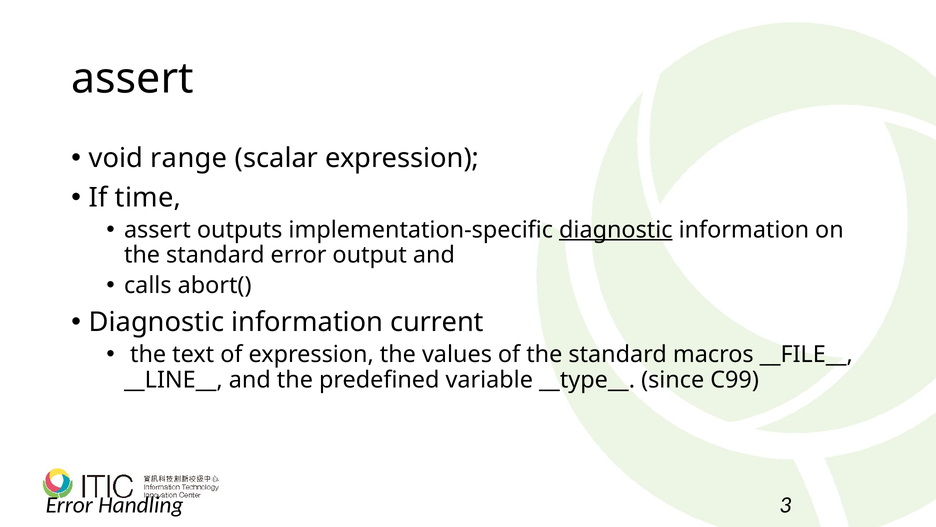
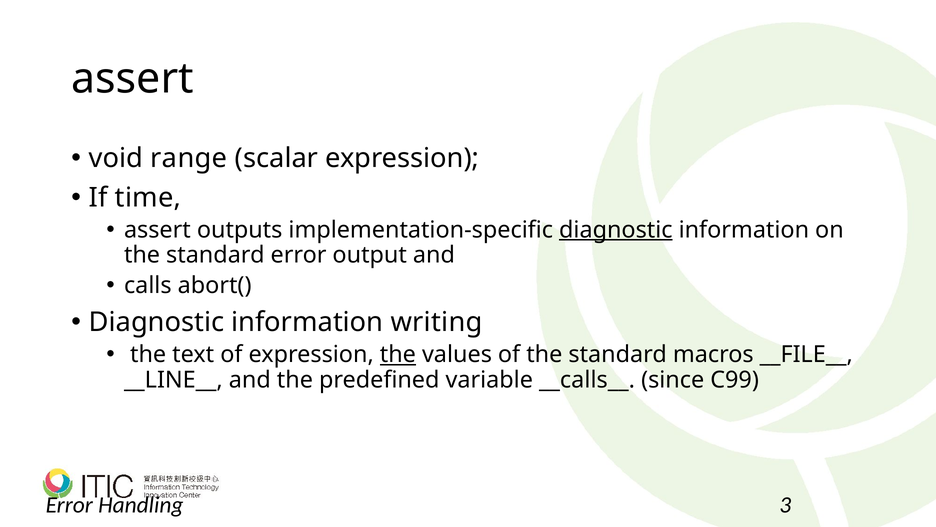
current: current -> writing
the at (398, 354) underline: none -> present
__type__: __type__ -> __calls__
